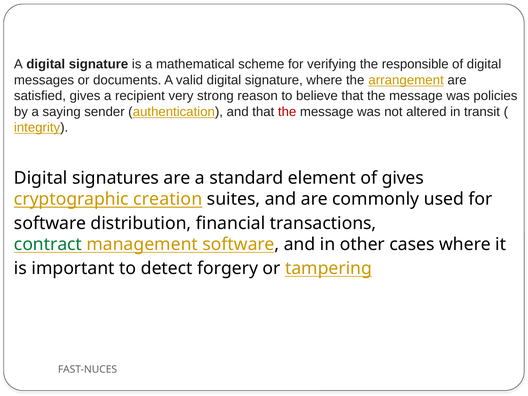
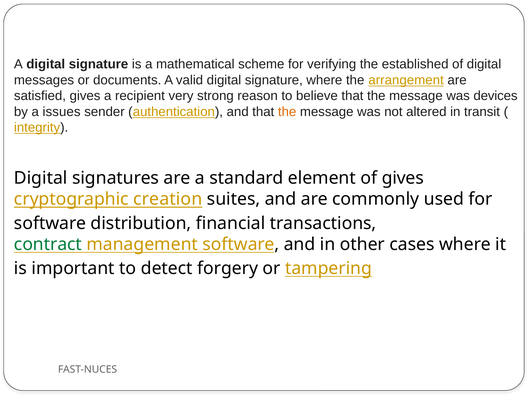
responsible: responsible -> established
policies: policies -> devices
saying: saying -> issues
the at (287, 112) colour: red -> orange
